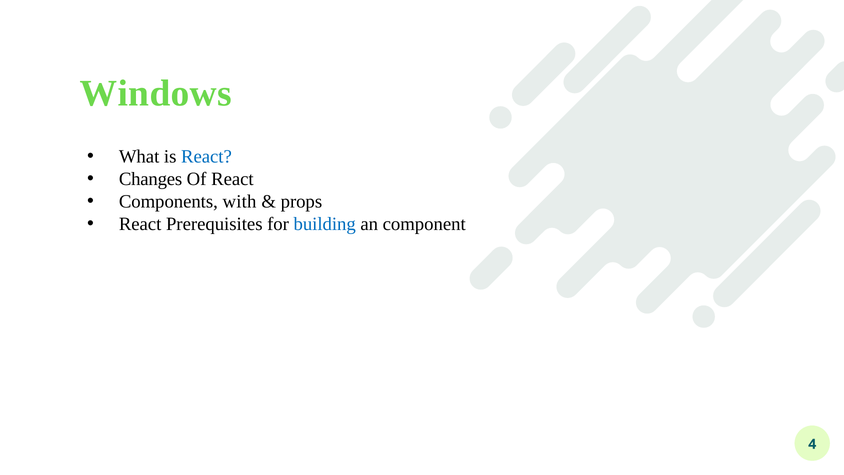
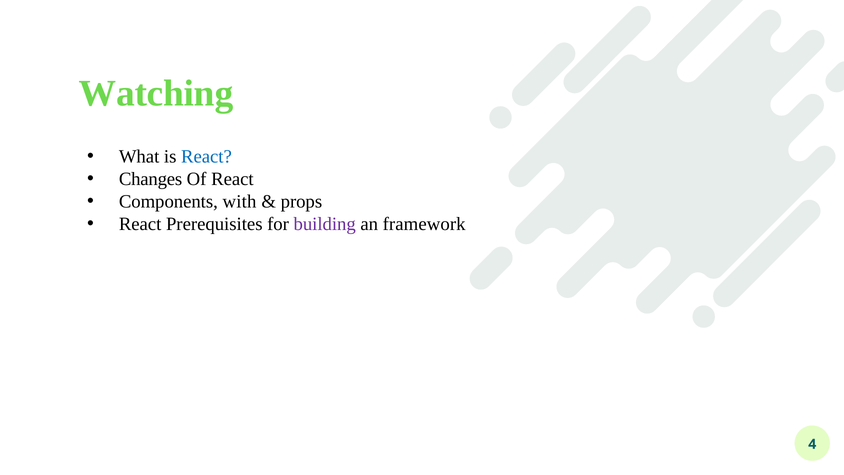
Windows: Windows -> Watching
building colour: blue -> purple
component: component -> framework
